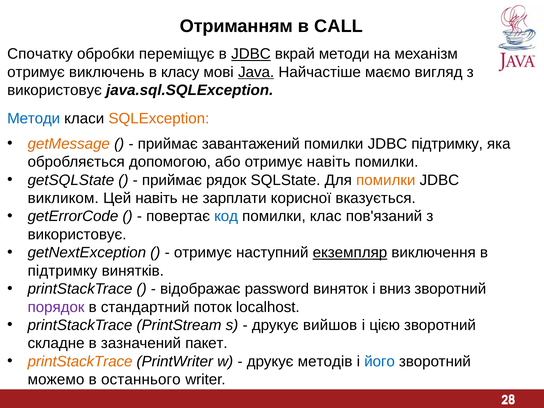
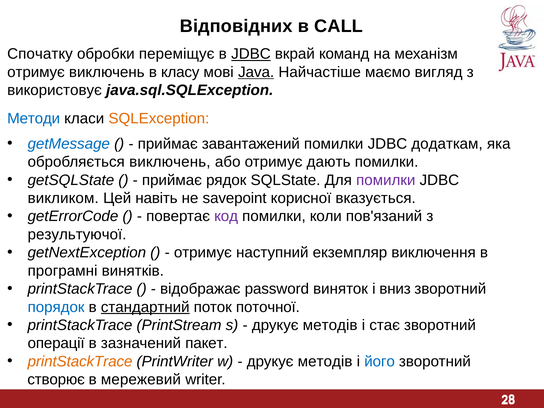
Отриманням: Отриманням -> Відповідних
вкрай методи: методи -> команд
getMessage colour: orange -> blue
JDBC підтримку: підтримку -> додаткам
обробляється допомогою: допомогою -> виключень
отримує навіть: навіть -> дають
помилки at (386, 180) colour: orange -> purple
зарплати: зарплати -> savepoint
код colour: blue -> purple
клас: клас -> коли
використовує at (77, 234): використовує -> результуючої
екземпляр underline: present -> none
підтримку at (62, 271): підтримку -> програмні
порядок colour: purple -> blue
стандартний underline: none -> present
localhost: localhost -> поточної
вийшов at (330, 325): вийшов -> методів
цією: цією -> стає
складне: складне -> операції
можемо: можемо -> створює
останнього: останнього -> мережевий
